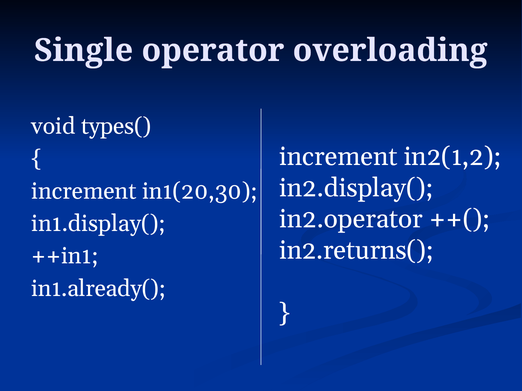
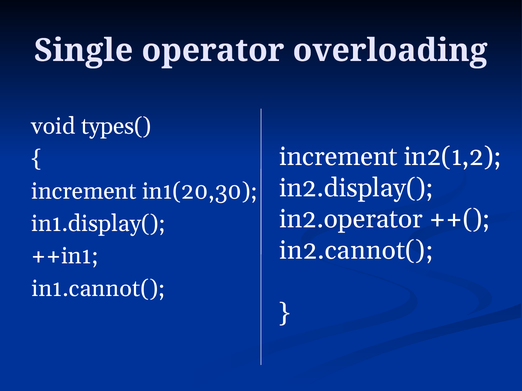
in2.returns(: in2.returns( -> in2.cannot(
in1.already(: in1.already( -> in1.cannot(
